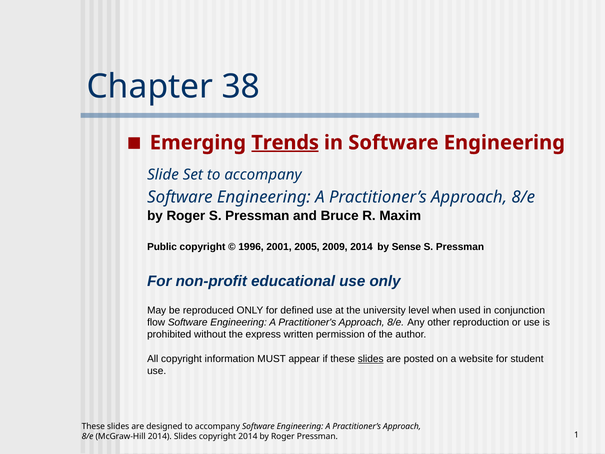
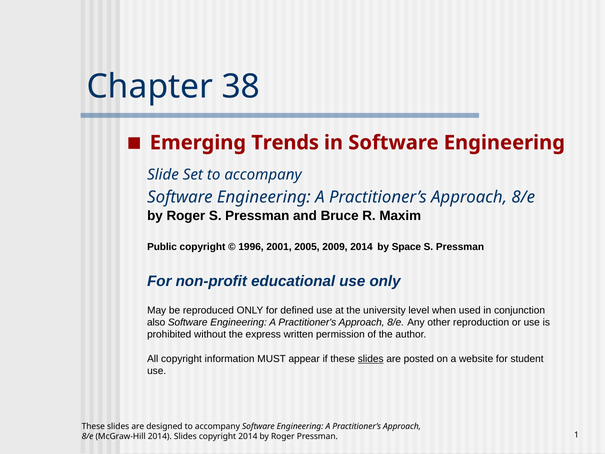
Trends underline: present -> none
Sense: Sense -> Space
flow: flow -> also
